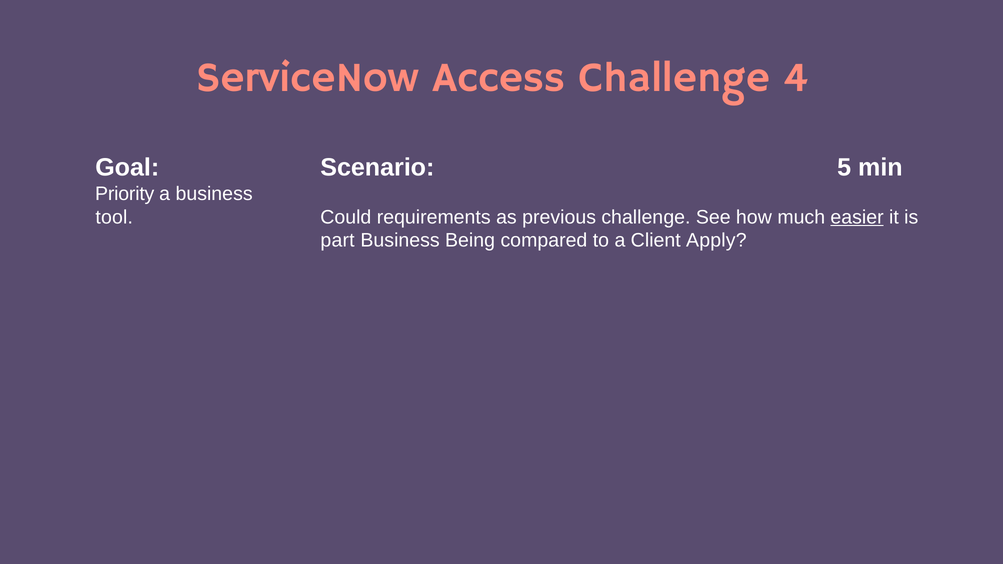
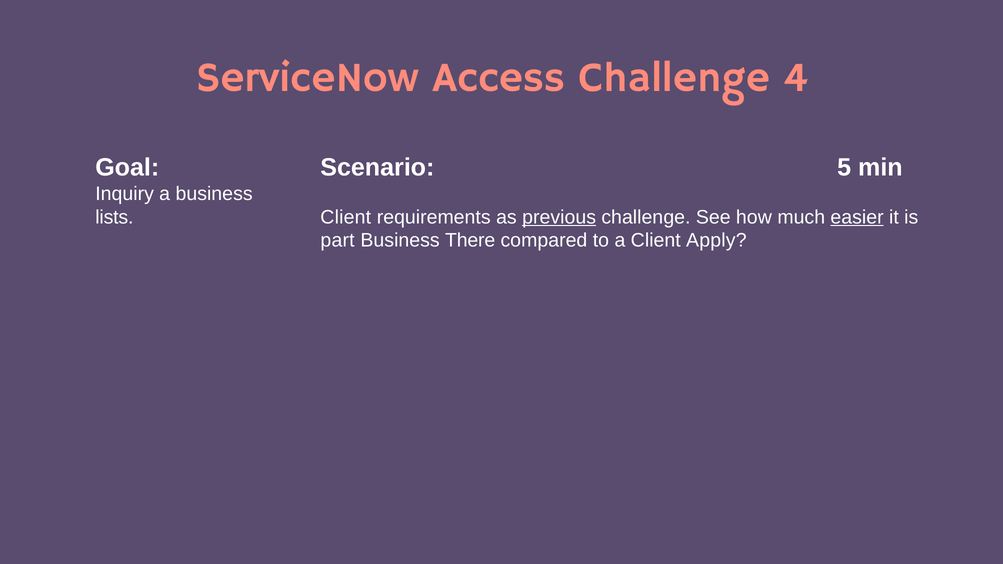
Priority: Priority -> Inquiry
tool: tool -> lists
Could at (346, 217): Could -> Client
previous underline: none -> present
Being: Being -> There
